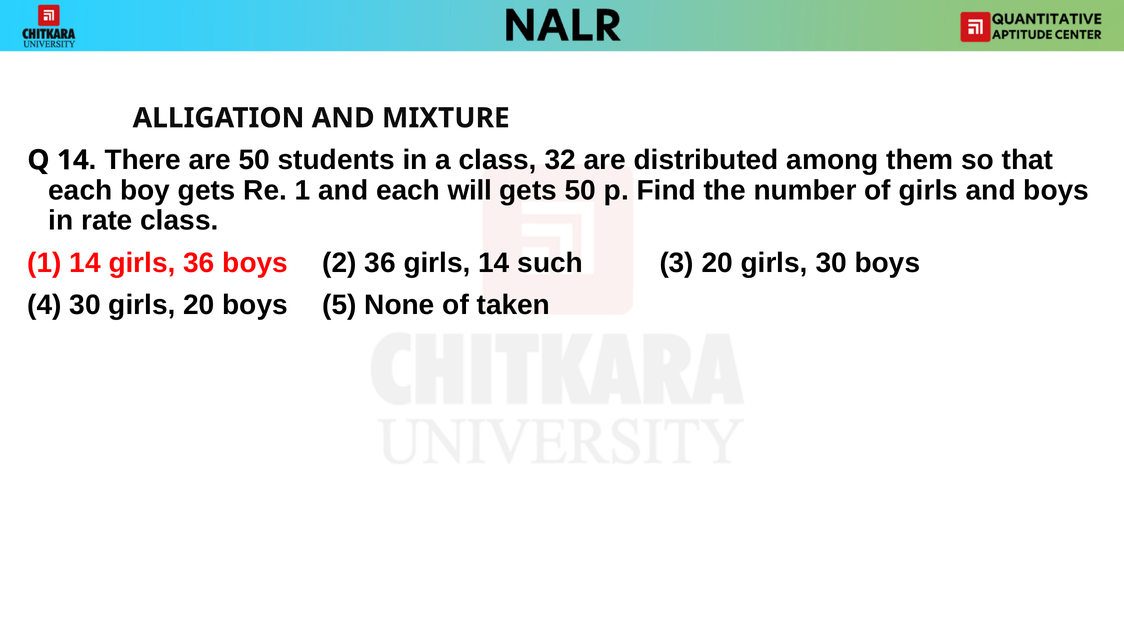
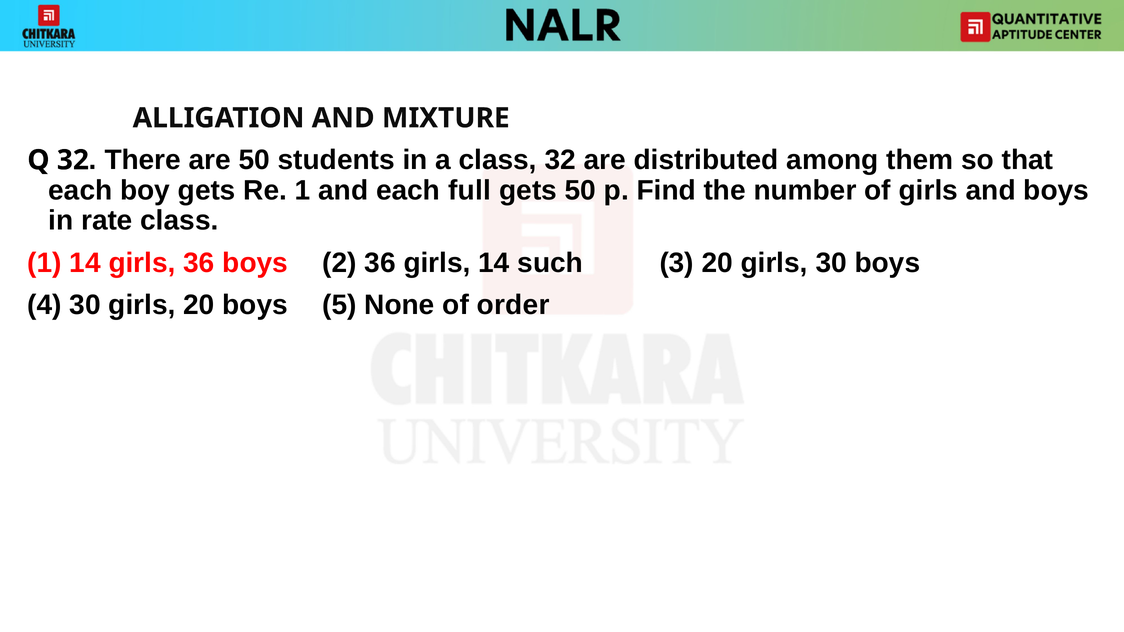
Q 14: 14 -> 32
will: will -> full
taken: taken -> order
